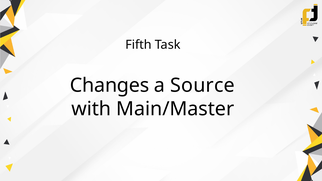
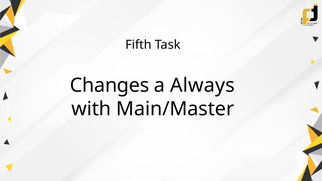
Source: Source -> Always
